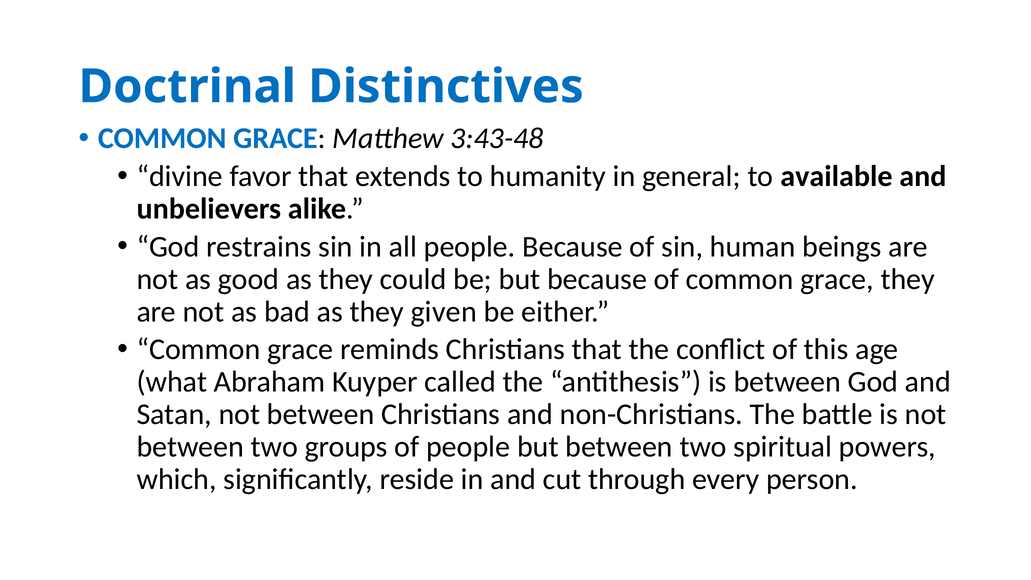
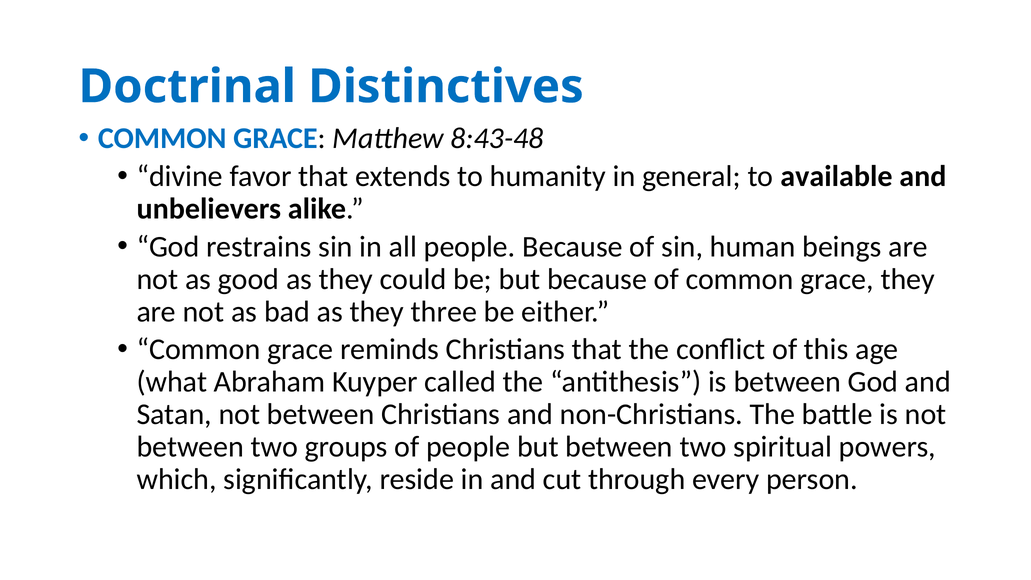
3:43-48: 3:43-48 -> 8:43-48
given: given -> three
